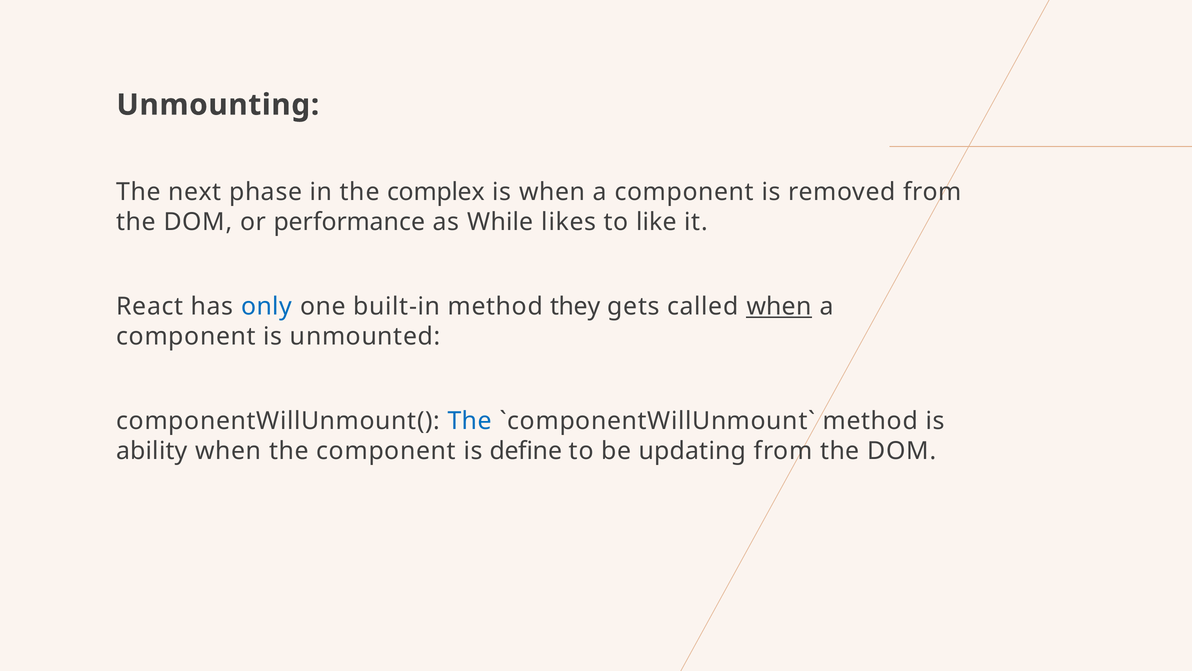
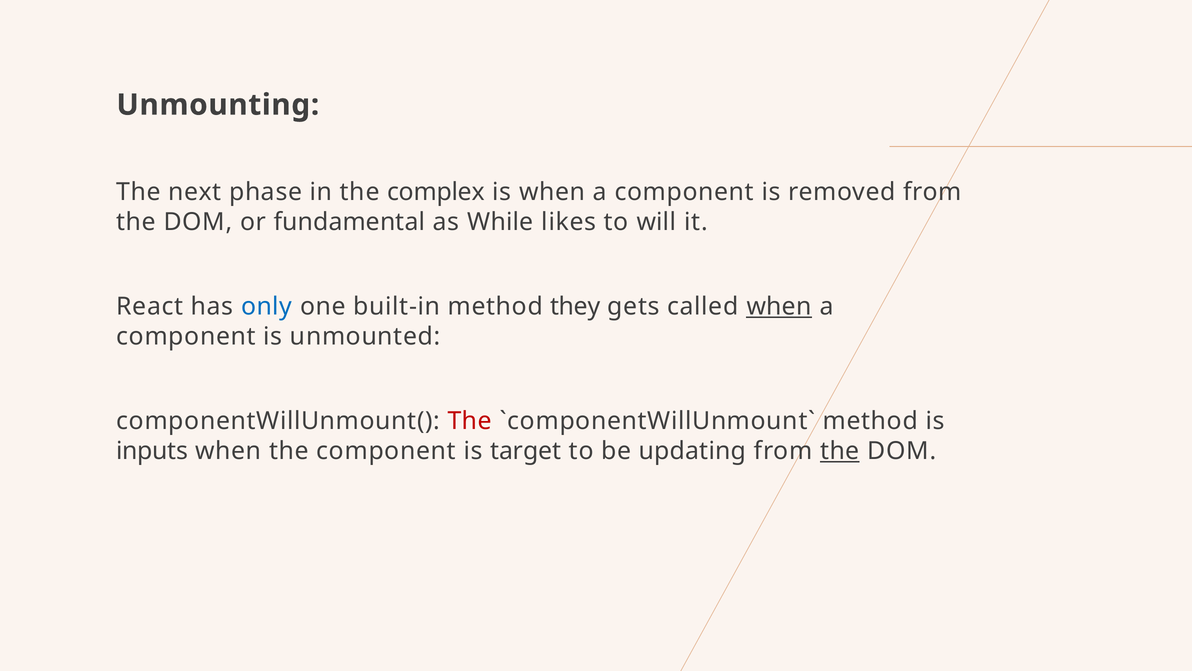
performance: performance -> fundamental
like: like -> will
The at (470, 421) colour: blue -> red
ability: ability -> inputs
define: define -> target
the at (840, 451) underline: none -> present
